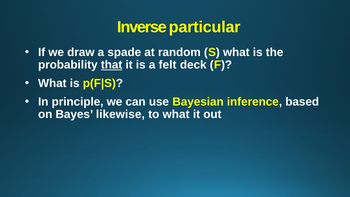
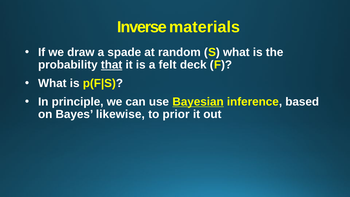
particular: particular -> materials
Bayesian underline: none -> present
to what: what -> prior
